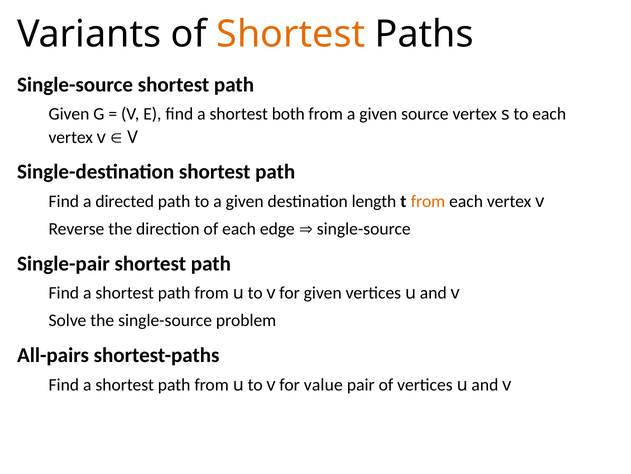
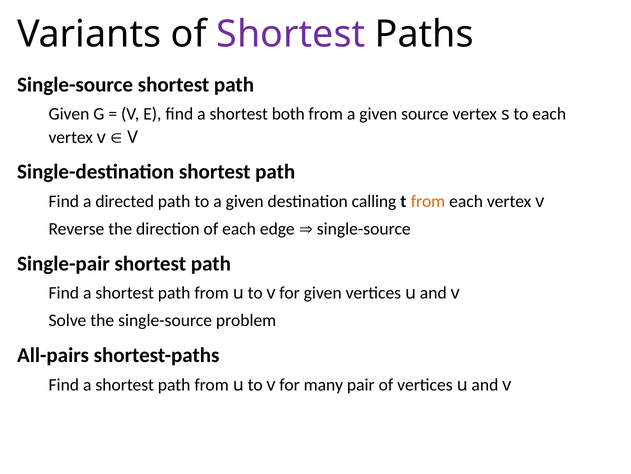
Shortest at (291, 34) colour: orange -> purple
length: length -> calling
value: value -> many
